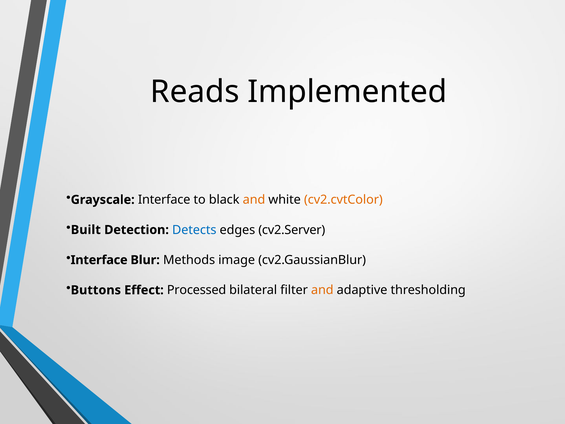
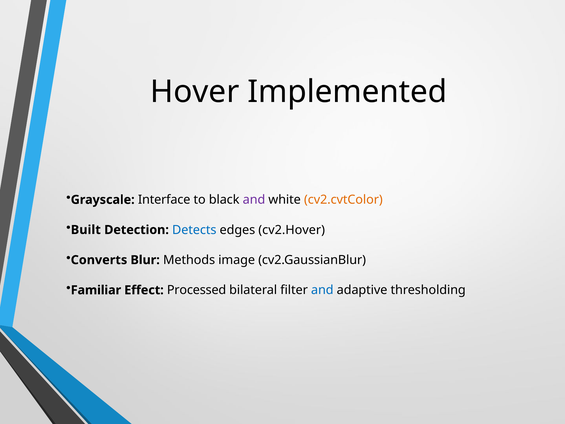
Reads: Reads -> Hover
and at (254, 200) colour: orange -> purple
cv2.Server: cv2.Server -> cv2.Hover
Interface at (99, 260): Interface -> Converts
Buttons: Buttons -> Familiar
and at (322, 290) colour: orange -> blue
